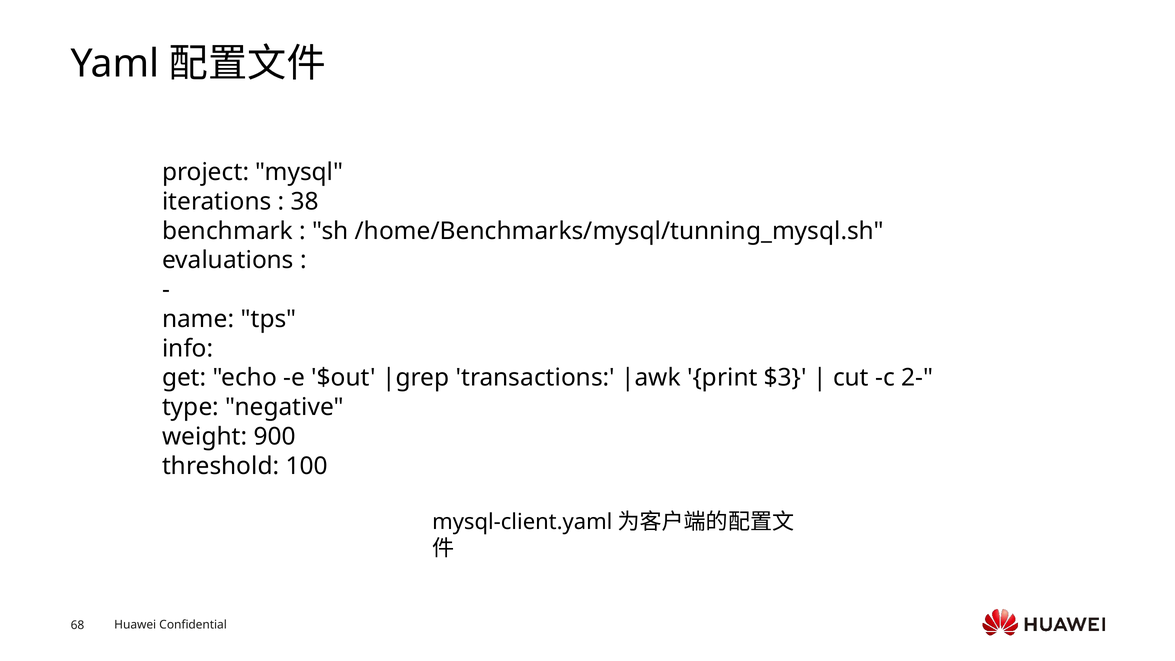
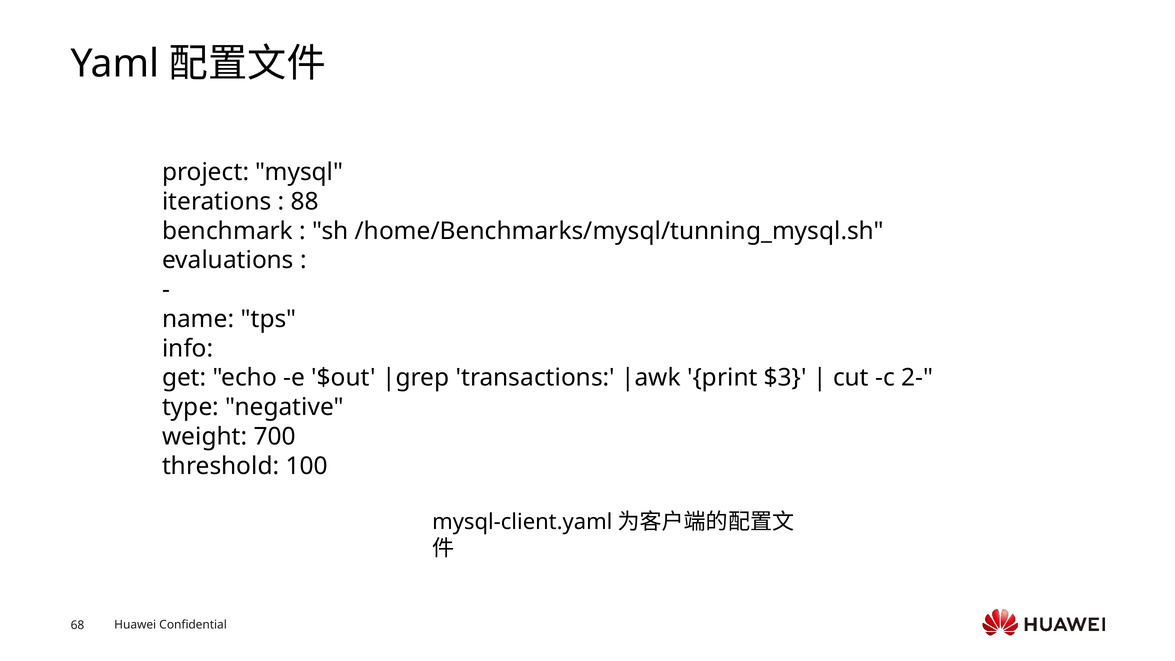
38: 38 -> 88
900: 900 -> 700
